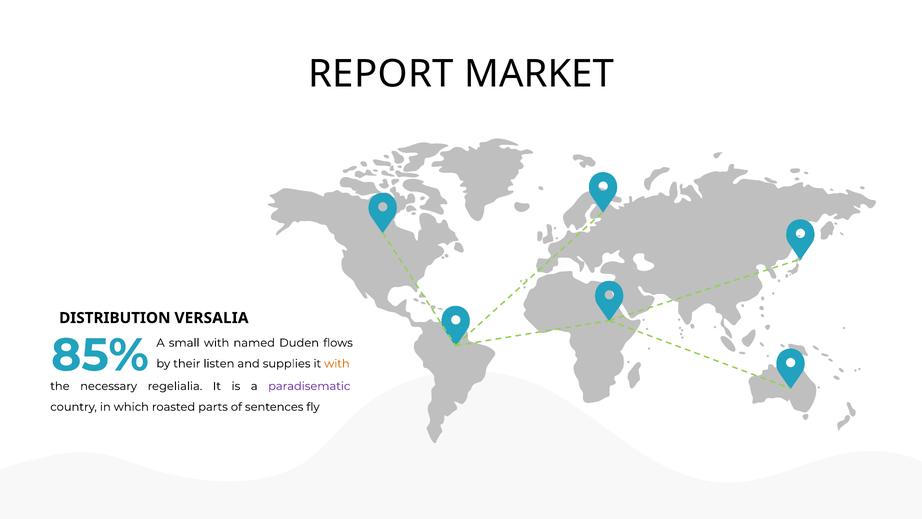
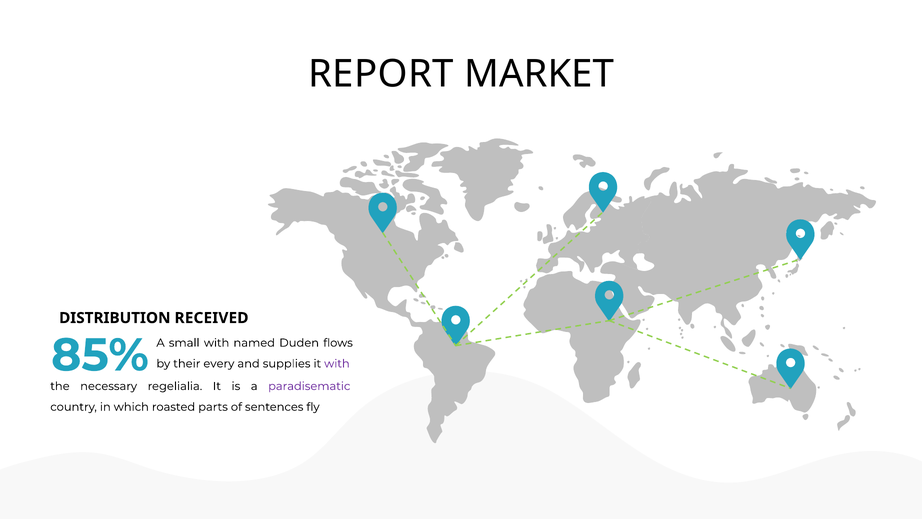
VERSALIA: VERSALIA -> RECEIVED
listen: listen -> every
with at (337, 363) colour: orange -> purple
